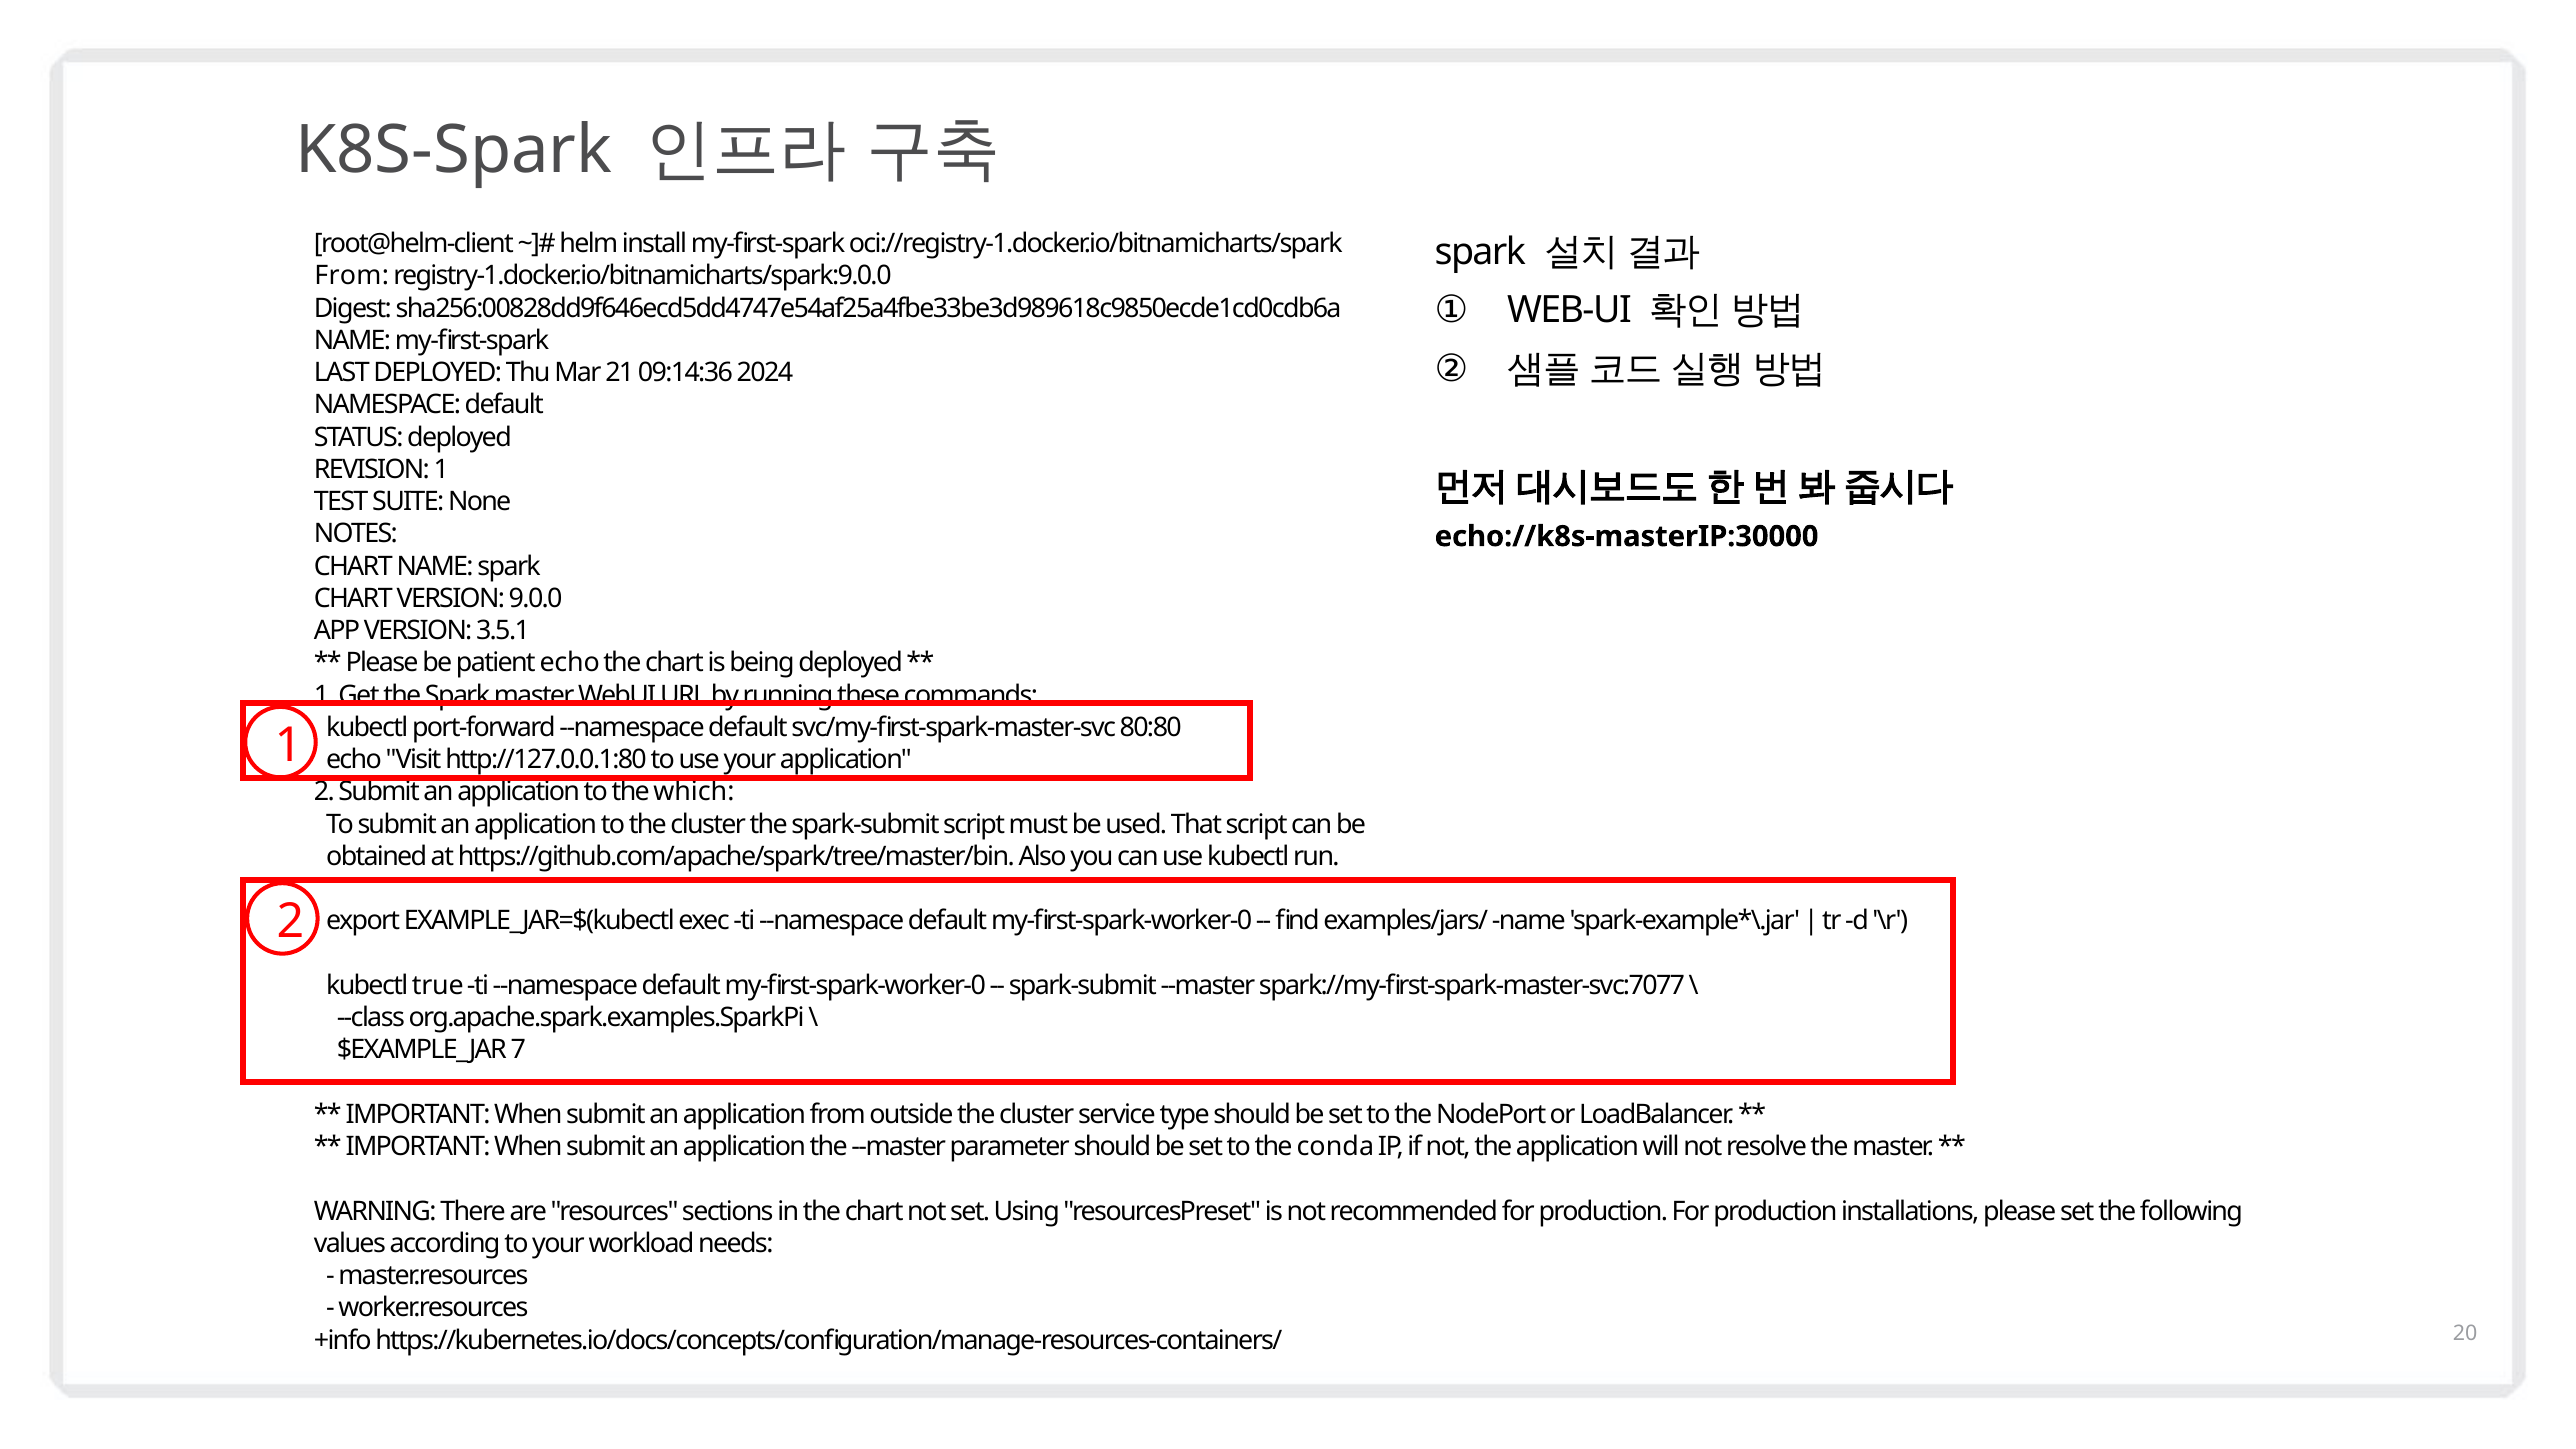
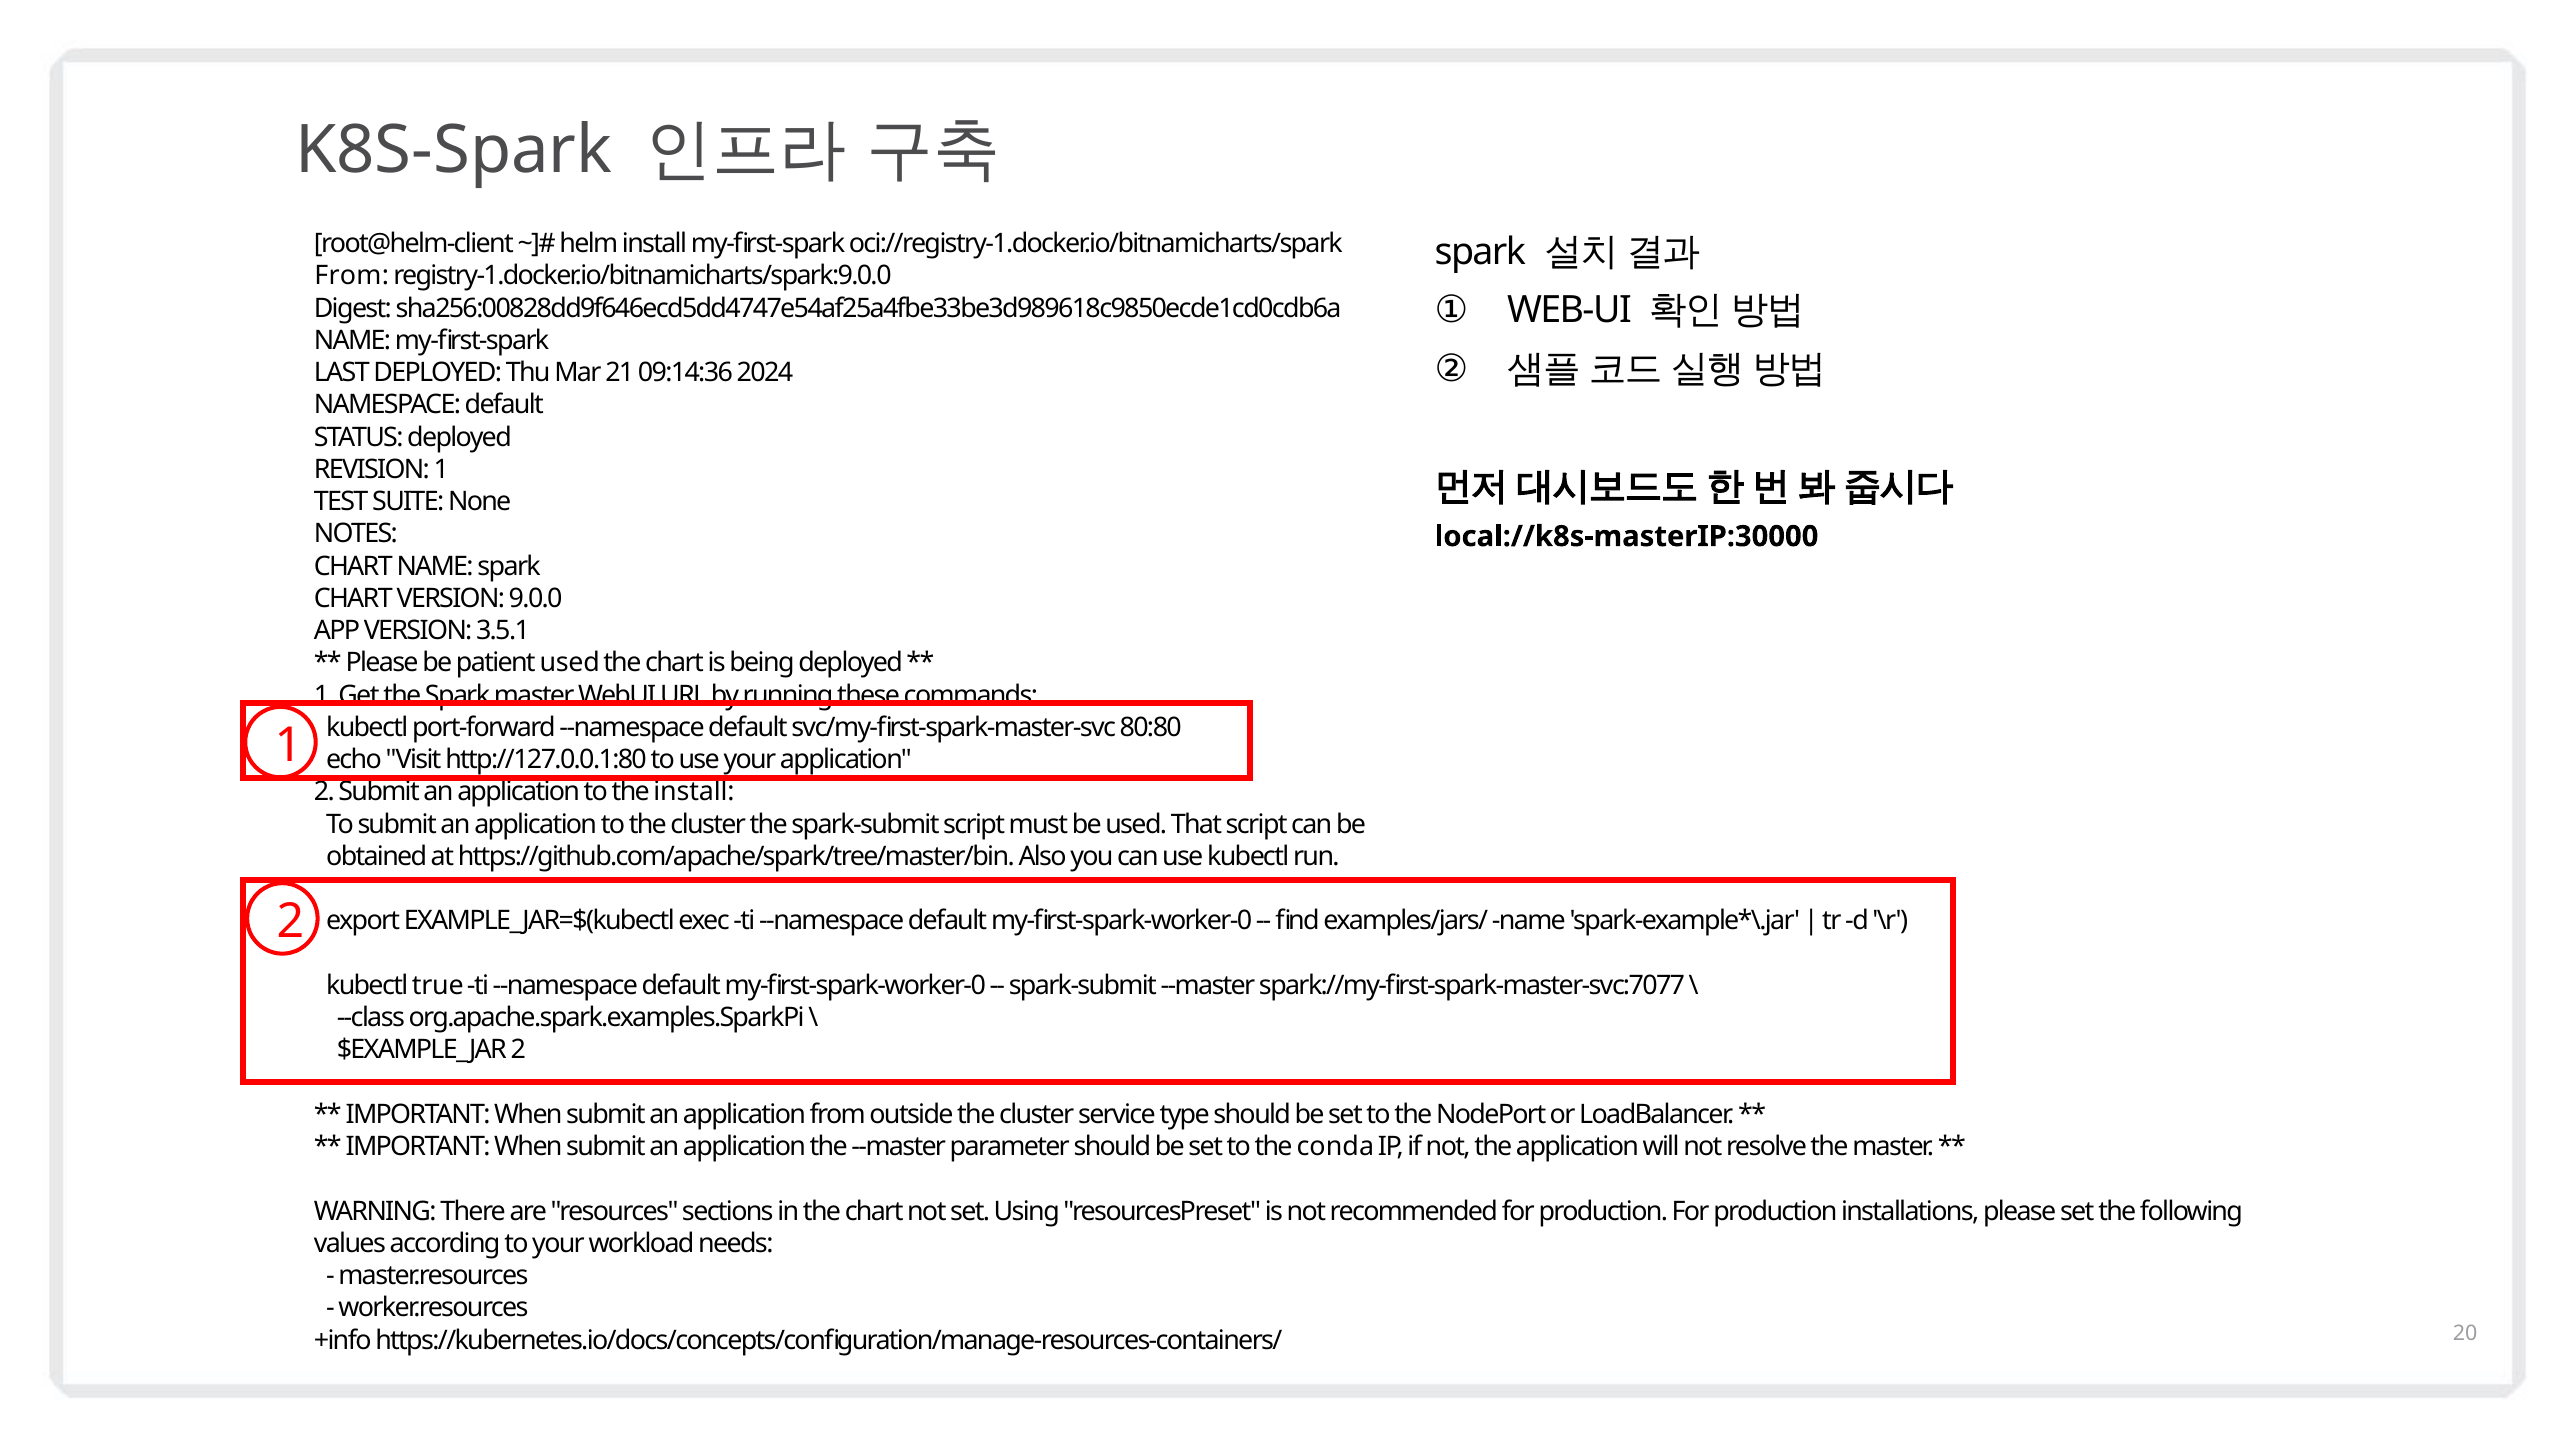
echo://k8s-masterIP:30000: echo://k8s-masterIP:30000 -> local://k8s-masterIP:30000
patient echo: echo -> used
the which: which -> install
$EXAMPLE_JAR 7: 7 -> 2
